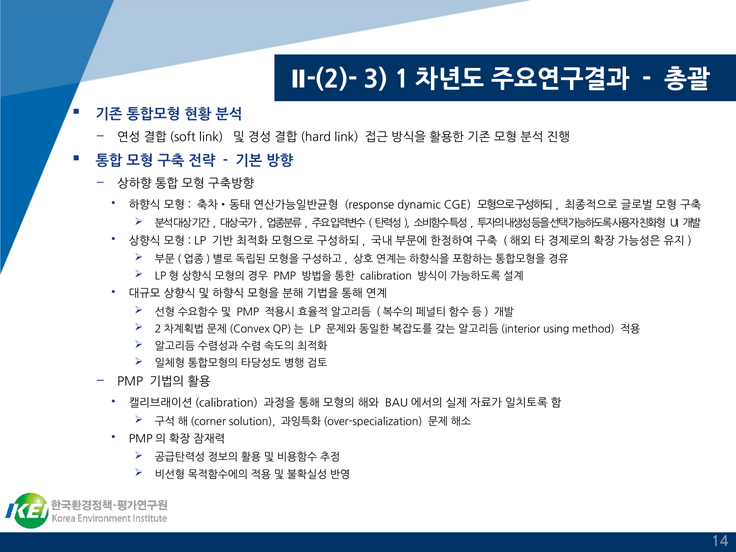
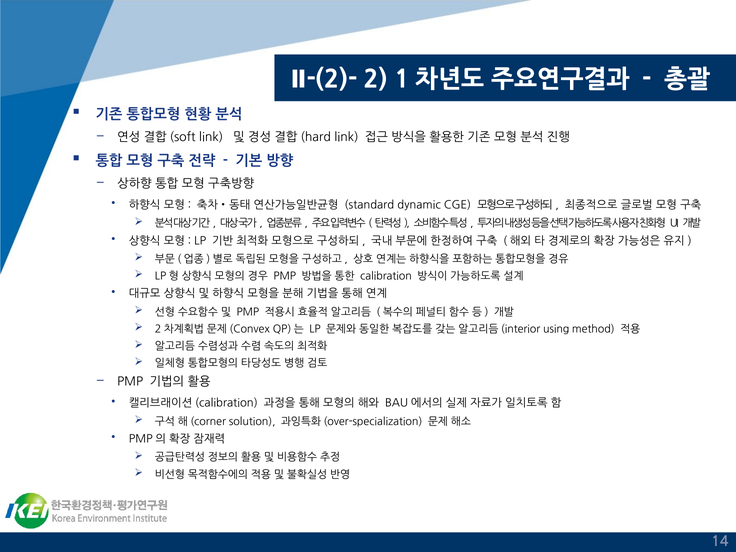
3: 3 -> 2
response: response -> standard
